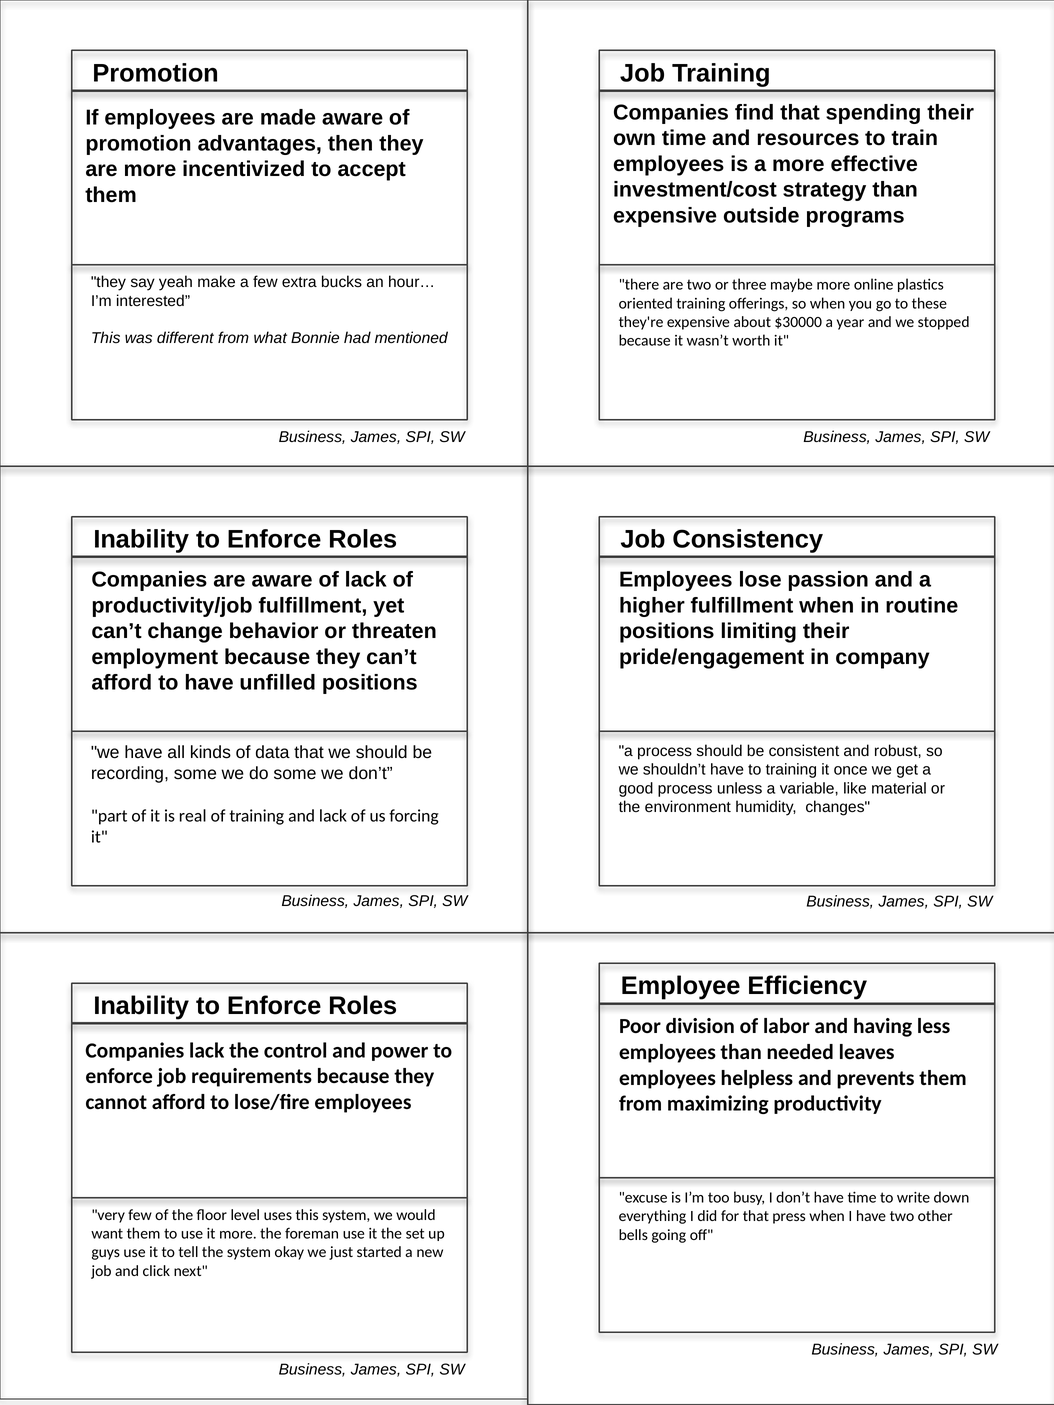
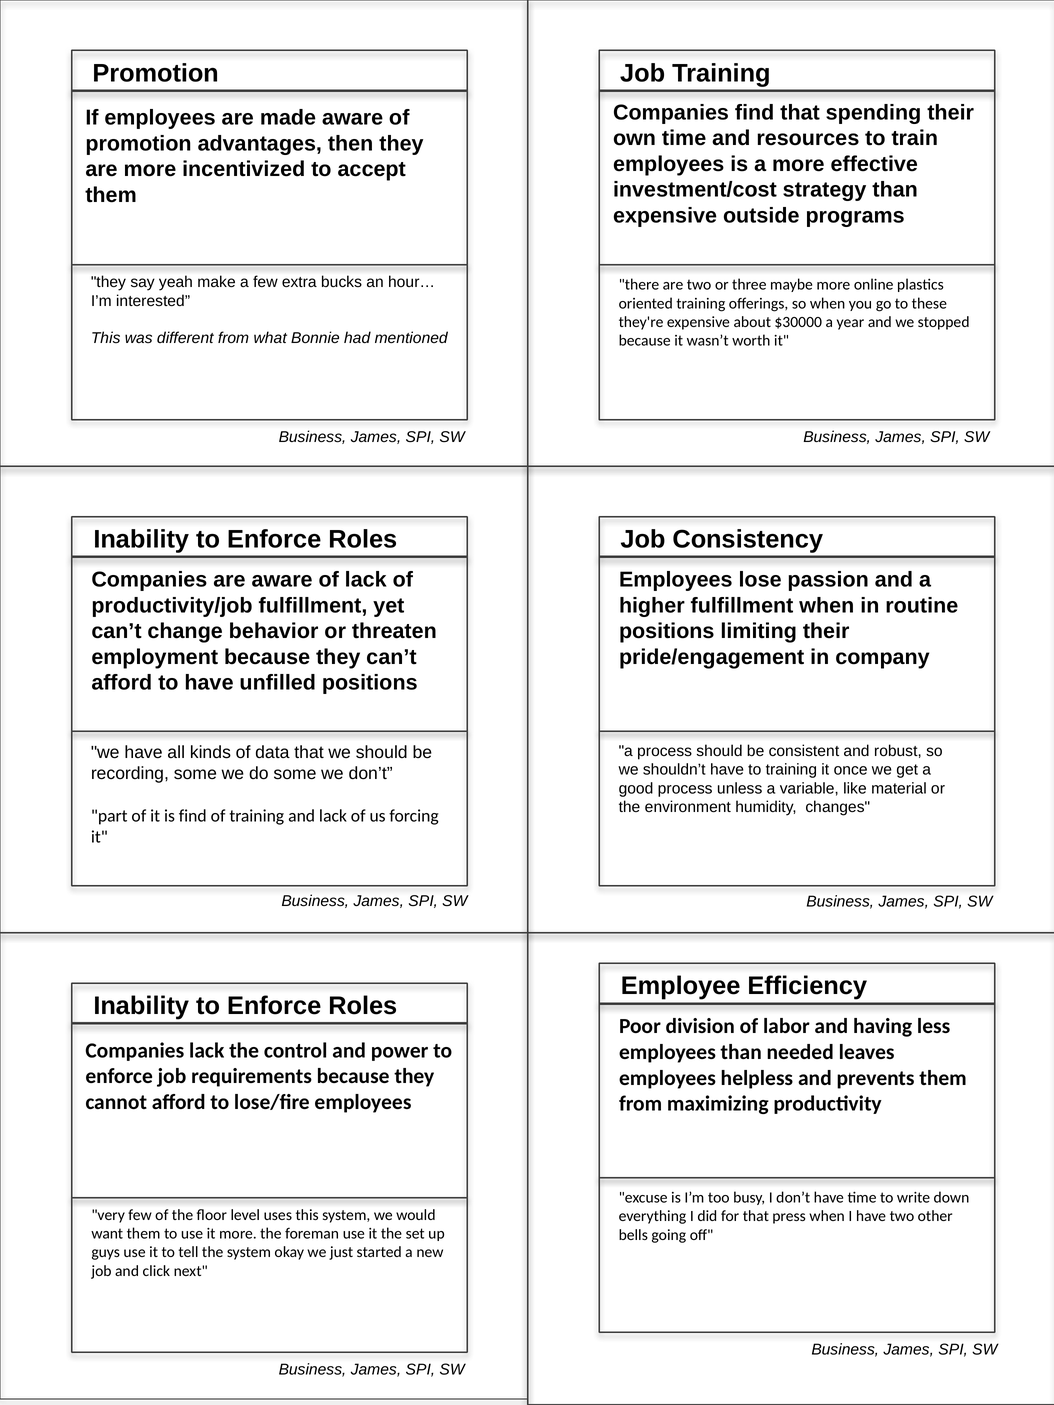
is real: real -> find
